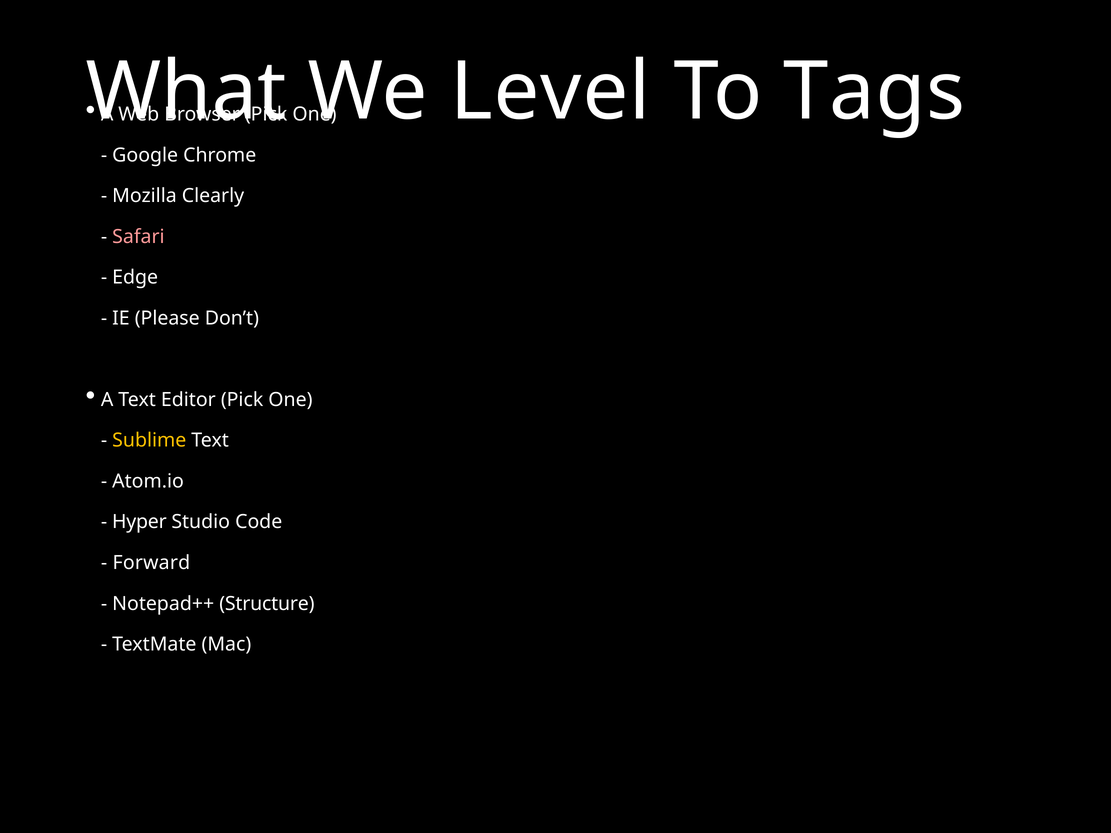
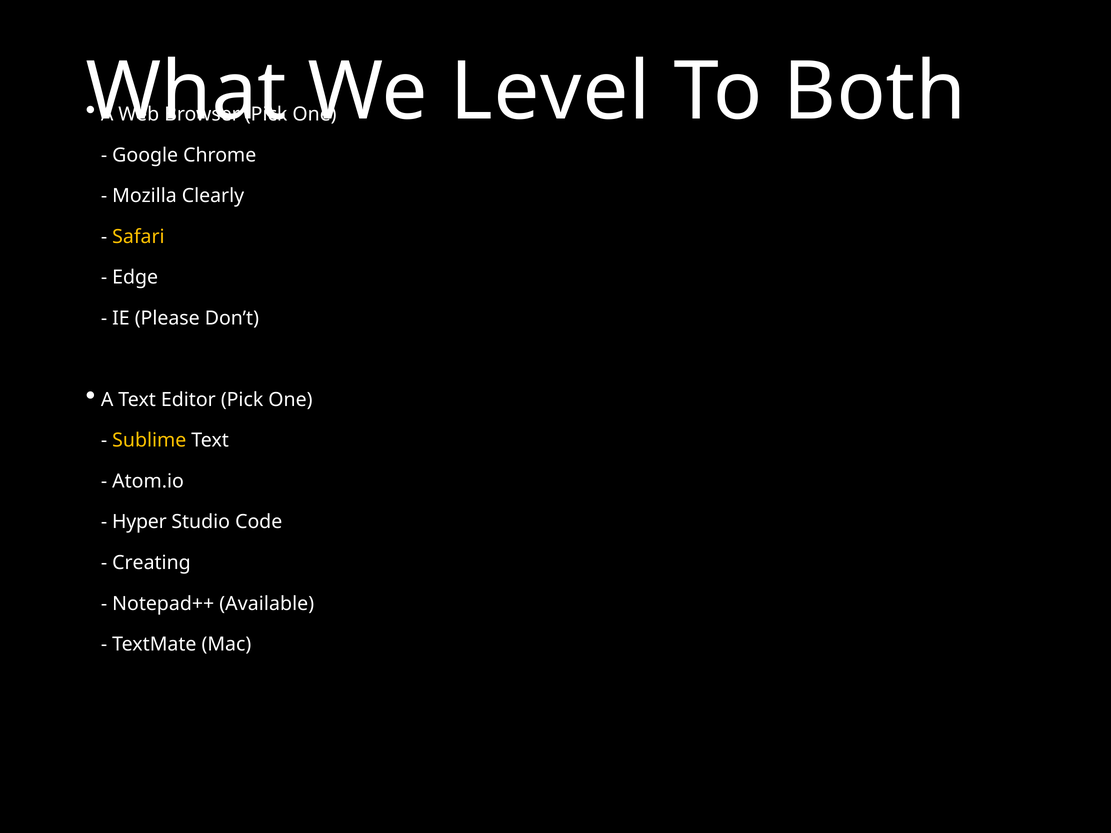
Tags: Tags -> Both
Safari colour: pink -> yellow
Forward: Forward -> Creating
Structure: Structure -> Available
